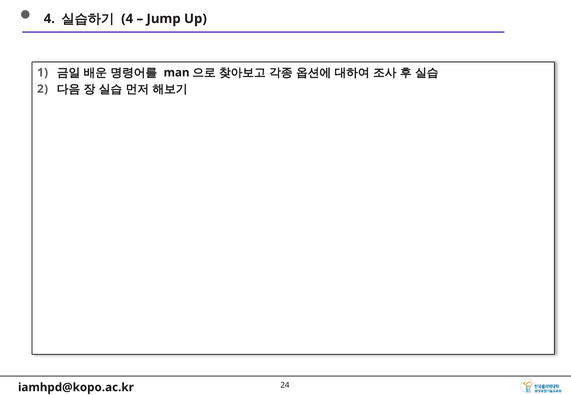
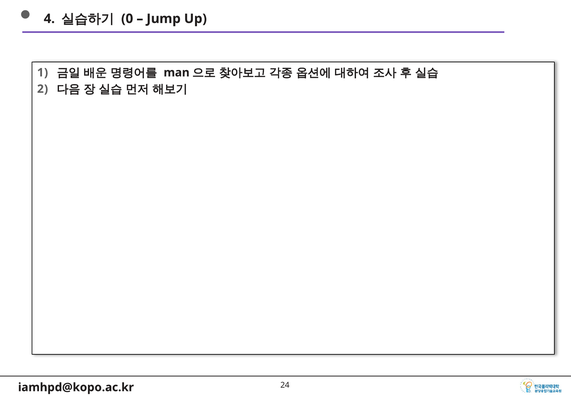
4 at (127, 19): 4 -> 0
